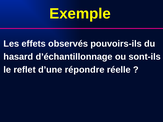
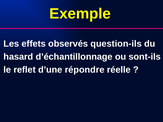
pouvoirs-ils: pouvoirs-ils -> question-ils
